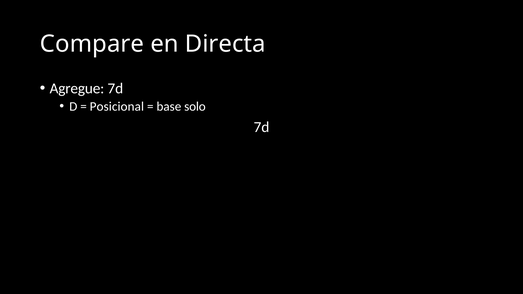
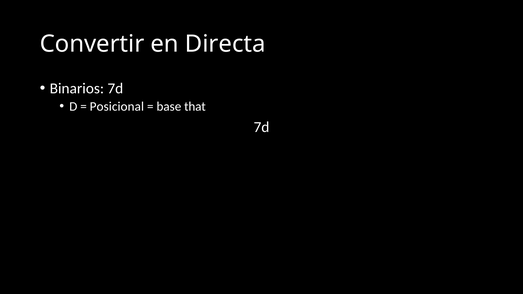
Compare: Compare -> Convertir
Agregue: Agregue -> Binarios
solo: solo -> that
